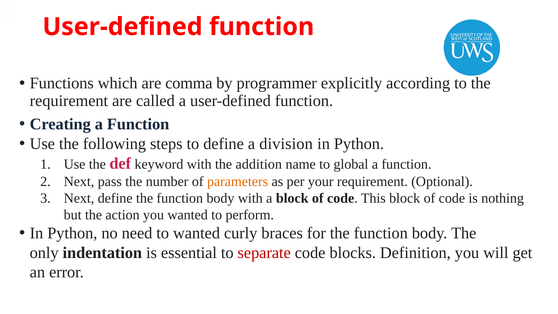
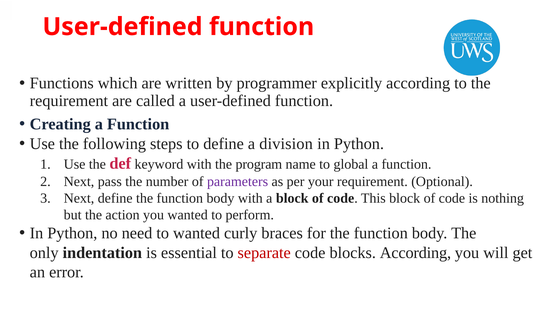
comma: comma -> written
addition: addition -> program
parameters colour: orange -> purple
blocks Definition: Definition -> According
